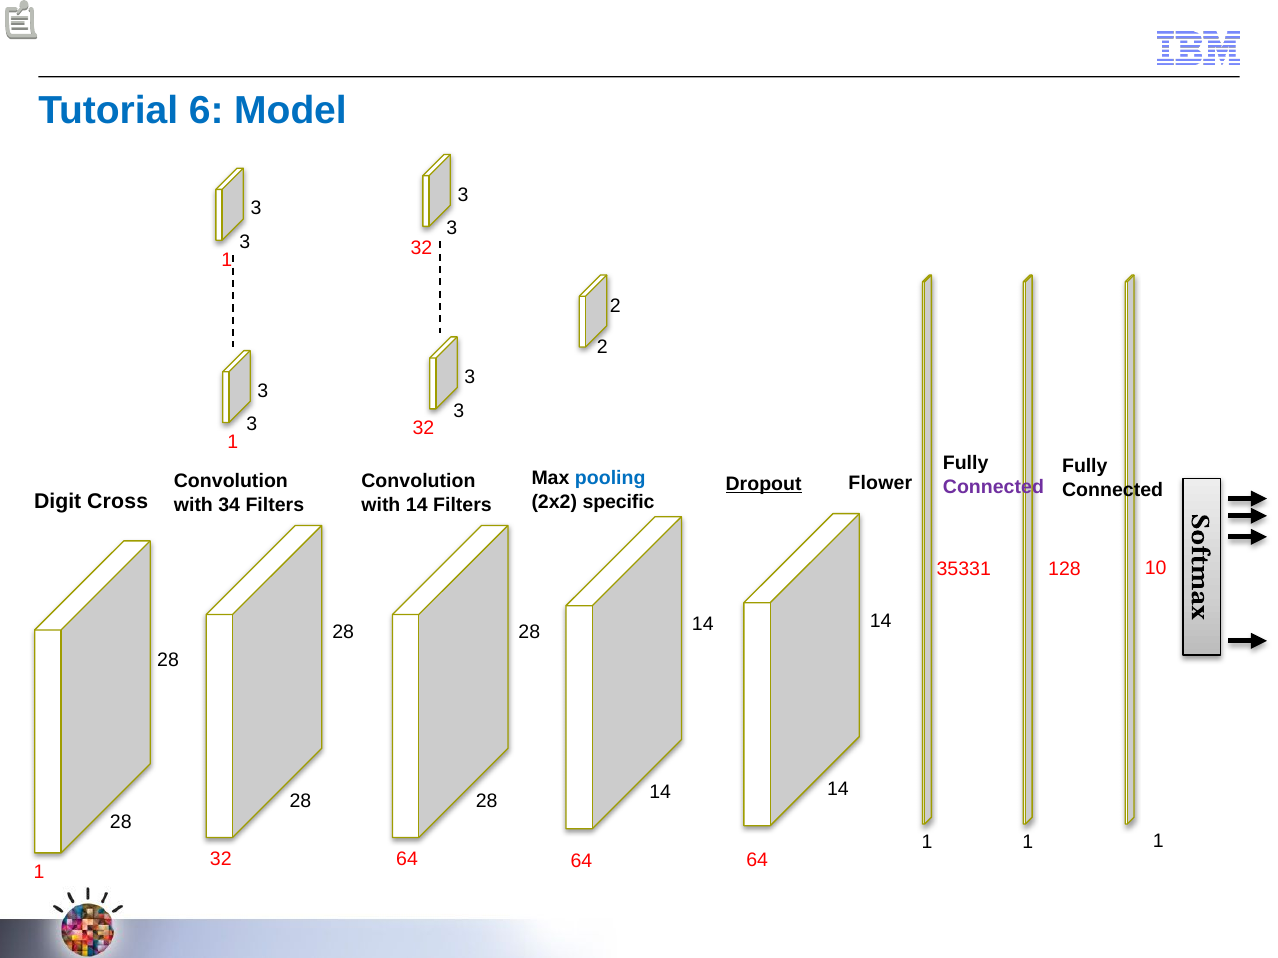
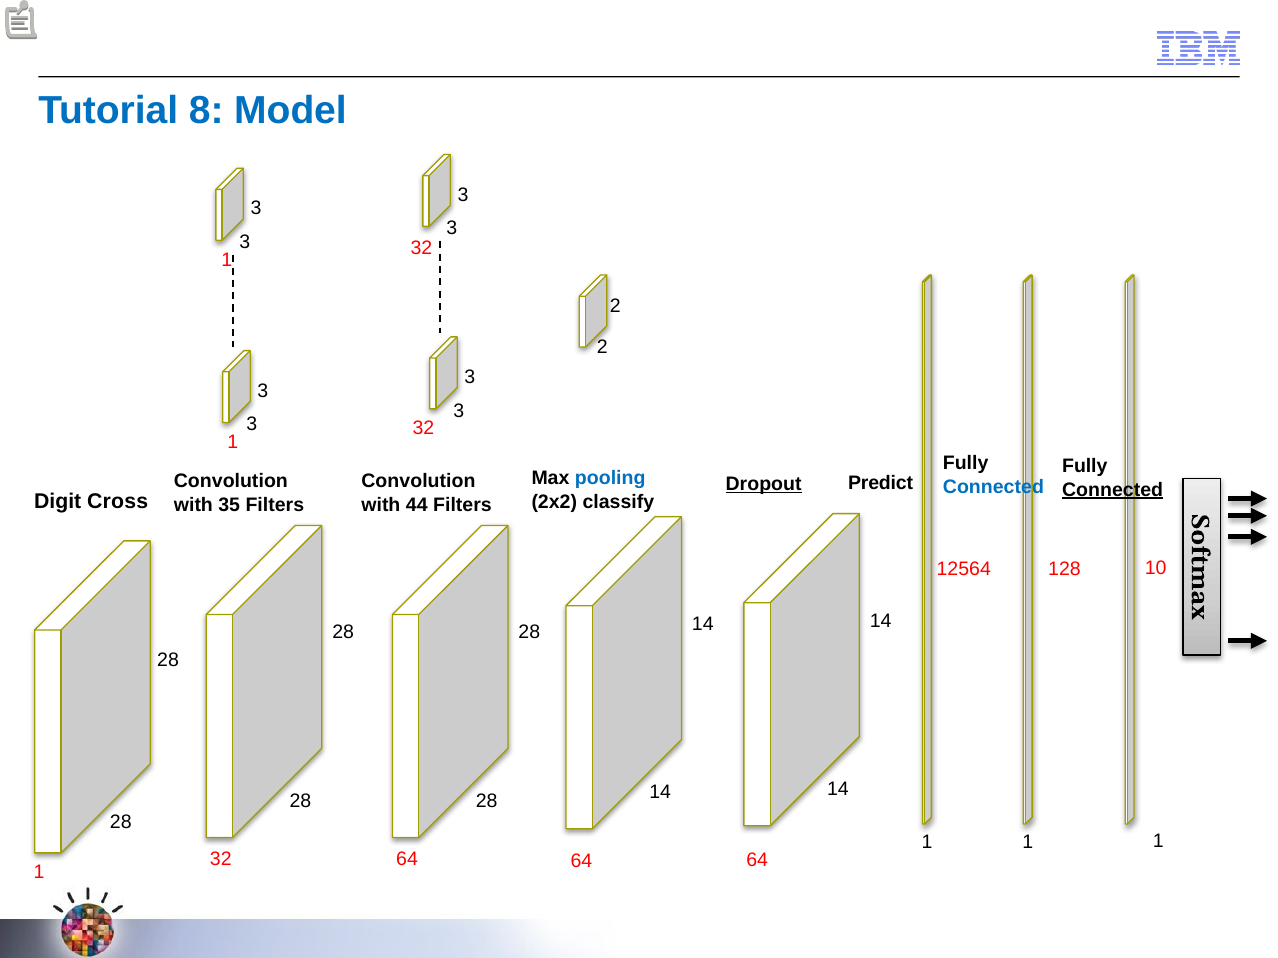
6: 6 -> 8
Flower: Flower -> Predict
Connected at (993, 487) colour: purple -> blue
Connected at (1113, 490) underline: none -> present
specific: specific -> classify
34: 34 -> 35
with 14: 14 -> 44
35331: 35331 -> 12564
